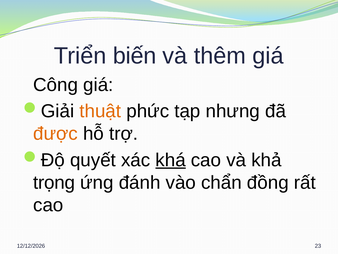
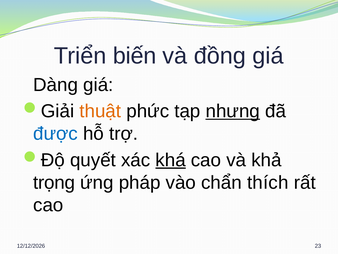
thêm: thêm -> đồng
Công: Công -> Dàng
nhưng underline: none -> present
được colour: orange -> blue
đánh: đánh -> pháp
đồng: đồng -> thích
